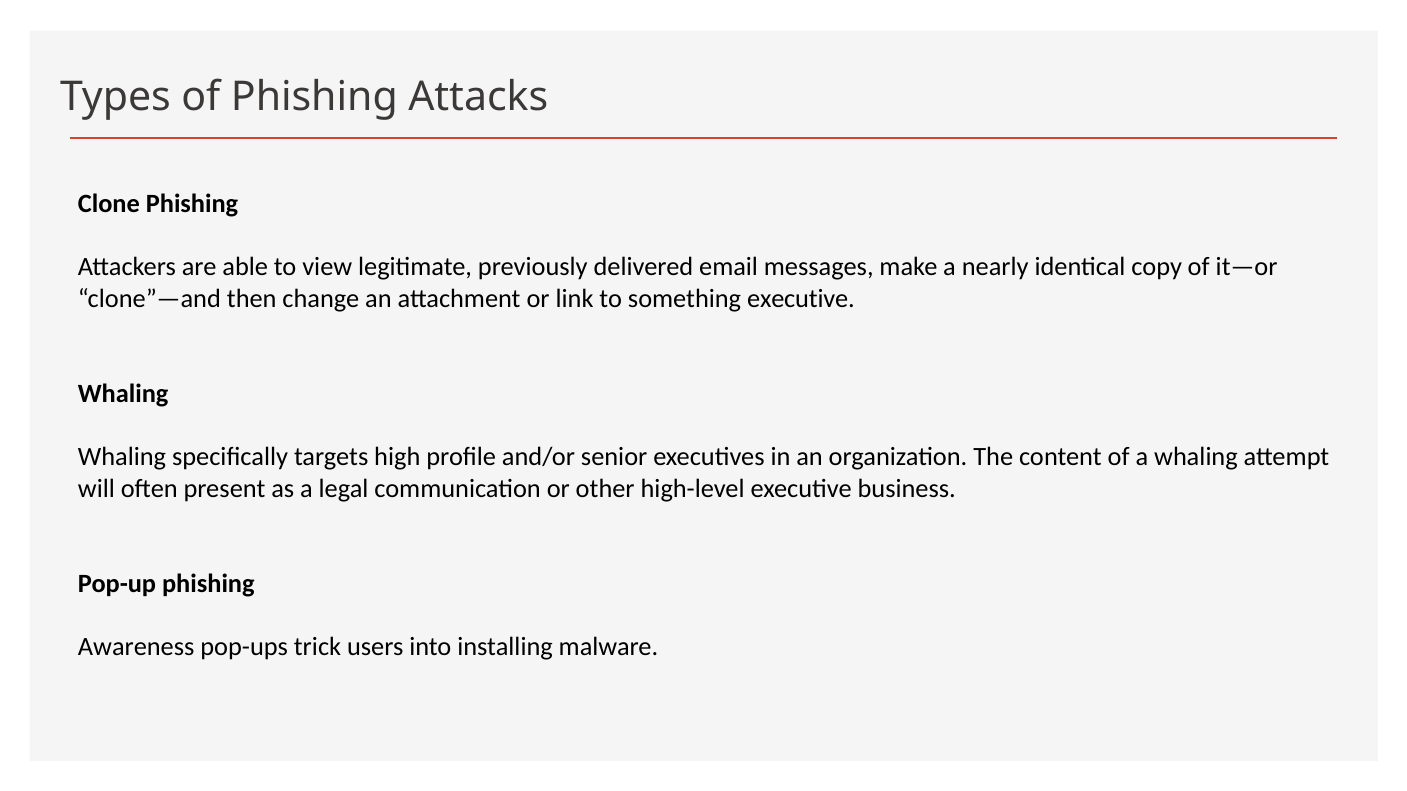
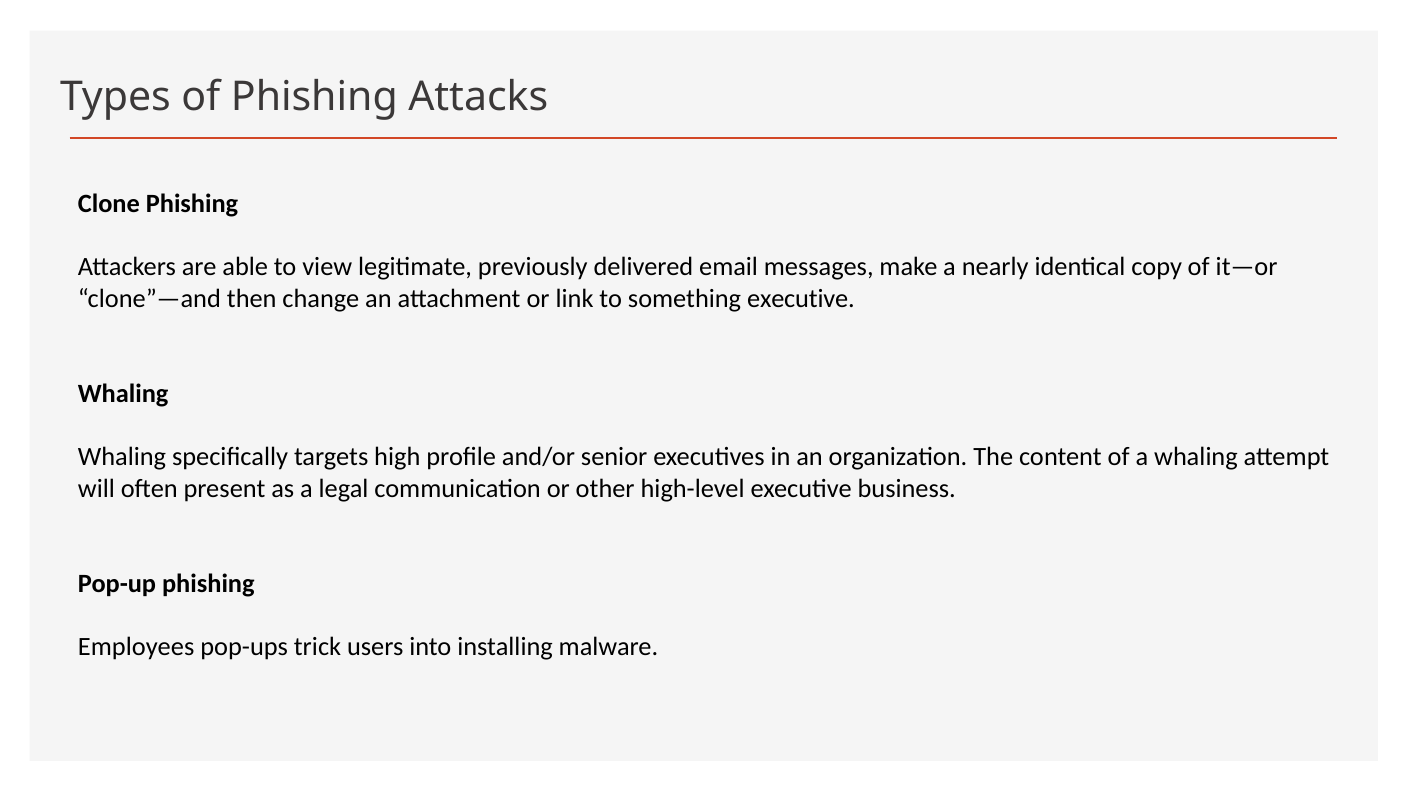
Awareness: Awareness -> Employees
